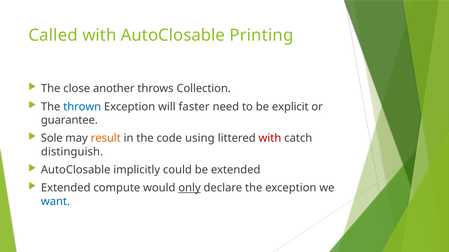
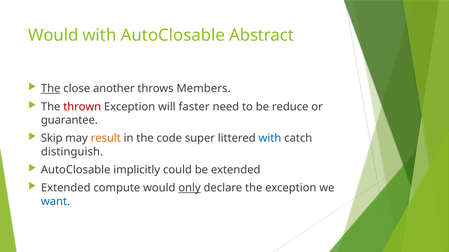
Called at (53, 35): Called -> Would
Printing: Printing -> Abstract
The at (51, 89) underline: none -> present
Collection: Collection -> Members
thrown colour: blue -> red
explicit: explicit -> reduce
Sole: Sole -> Skip
using: using -> super
with at (270, 139) colour: red -> blue
